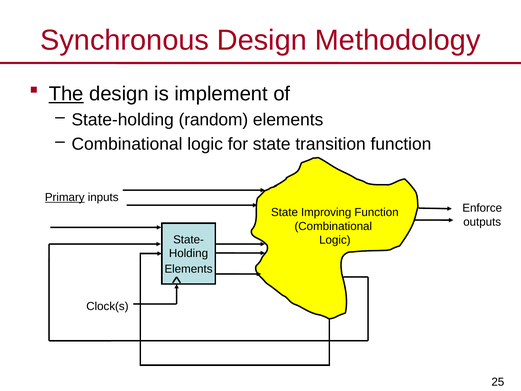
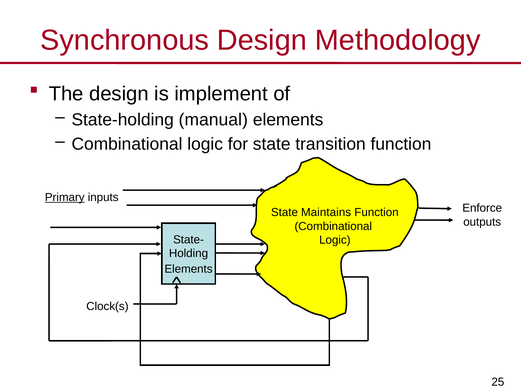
The underline: present -> none
random: random -> manual
Improving: Improving -> Maintains
